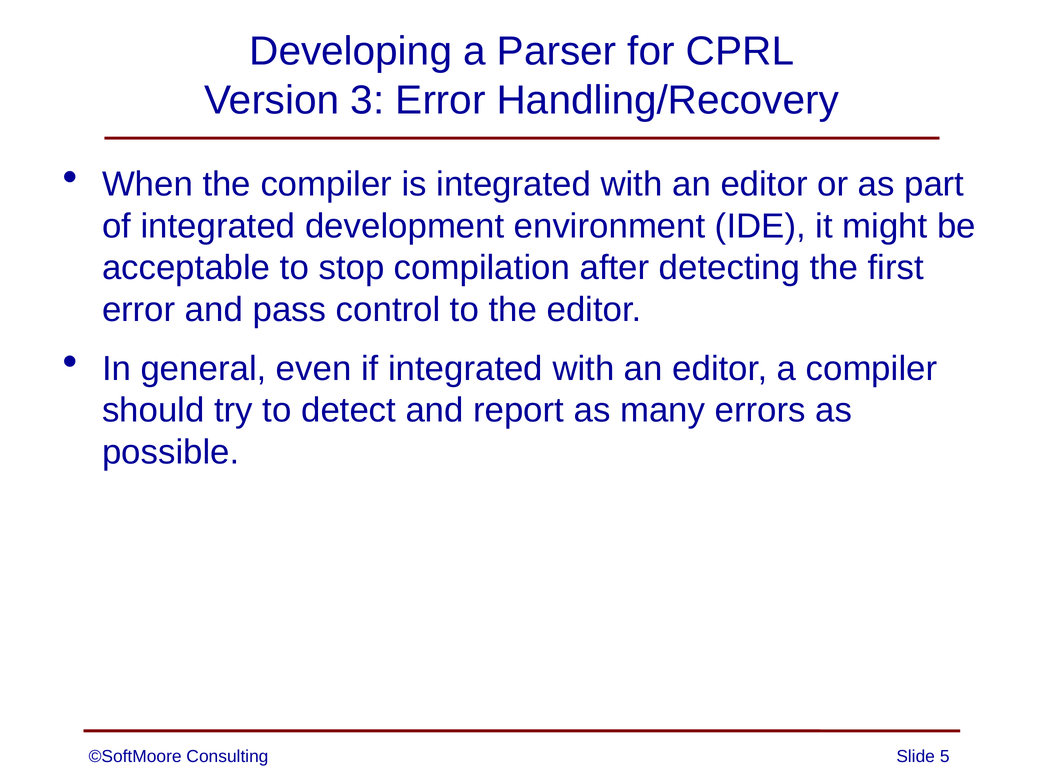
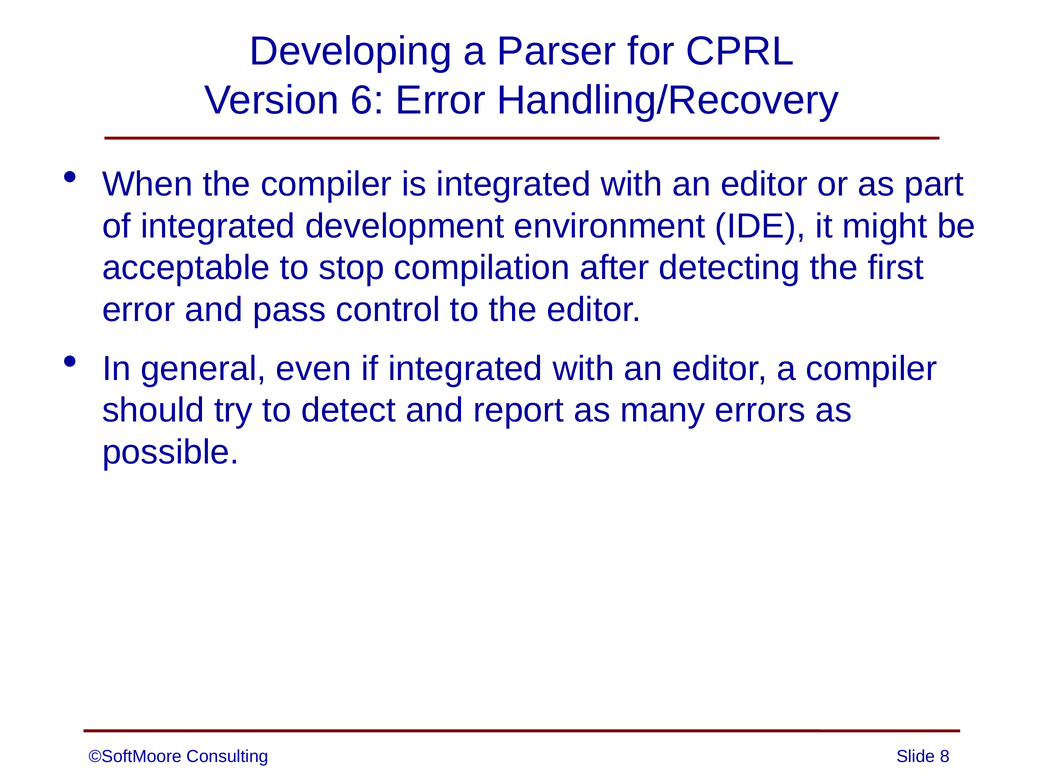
3: 3 -> 6
5: 5 -> 8
